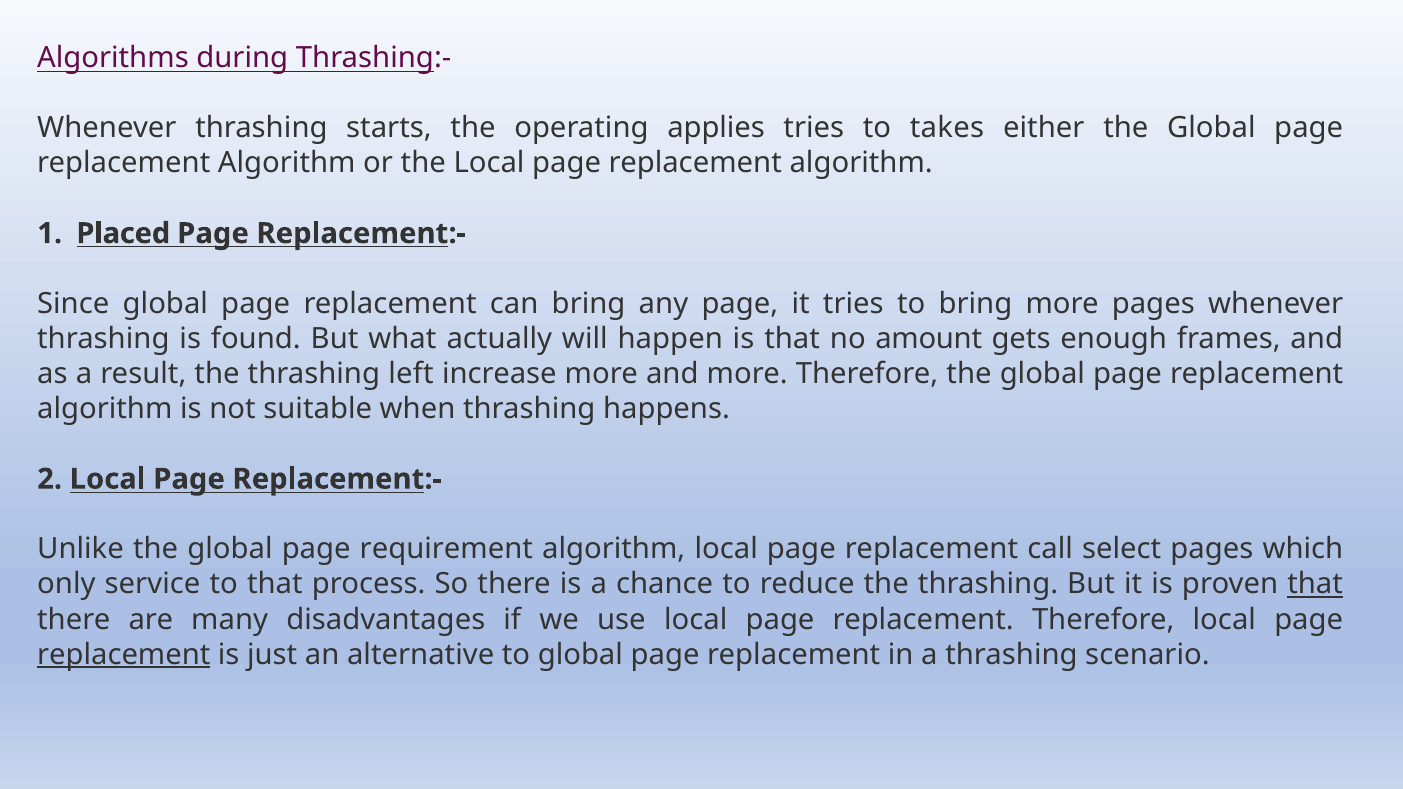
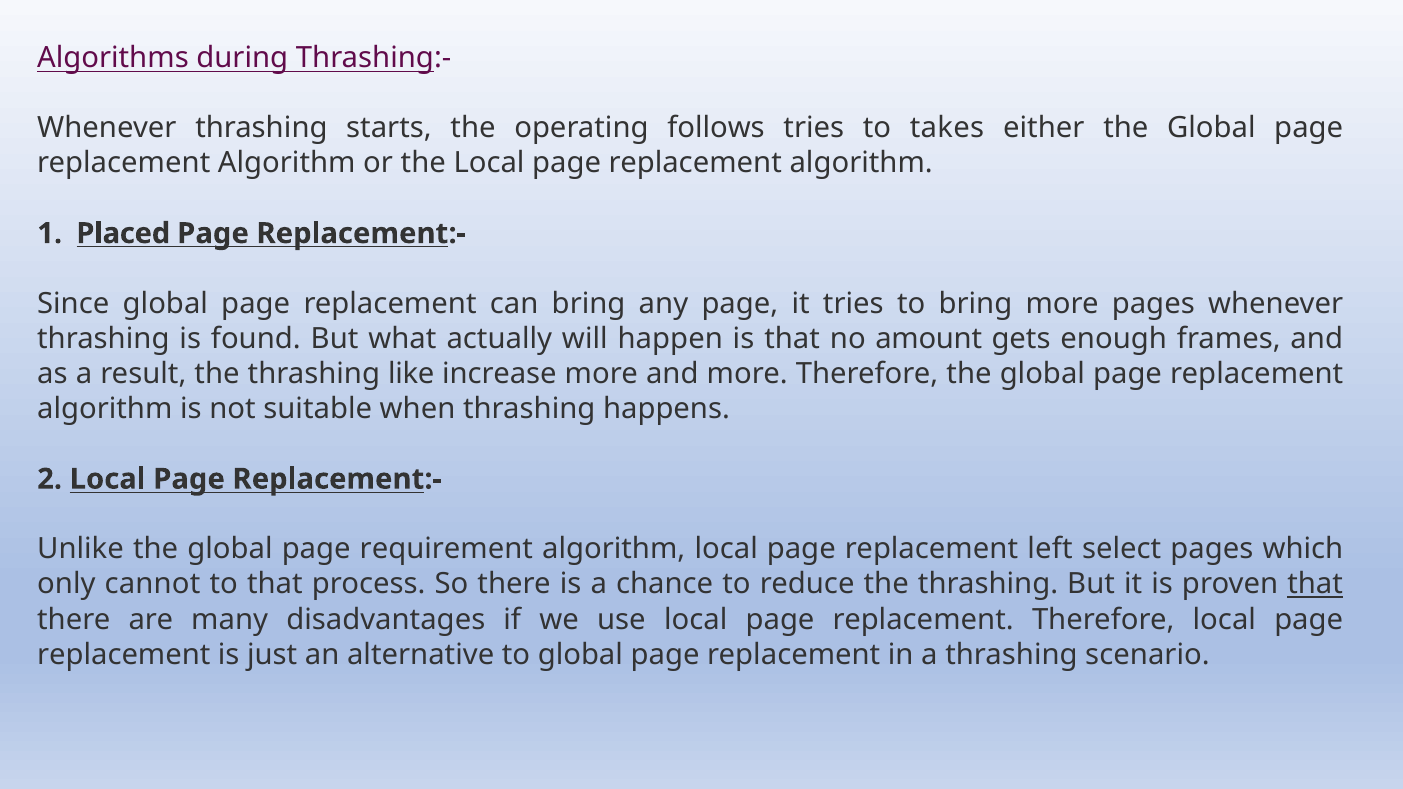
applies: applies -> follows
left: left -> like
call: call -> left
service: service -> cannot
replacement at (124, 655) underline: present -> none
